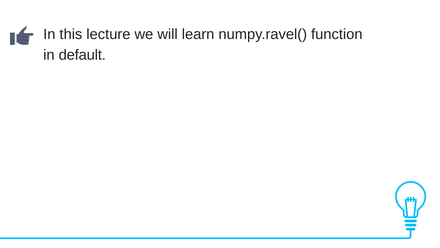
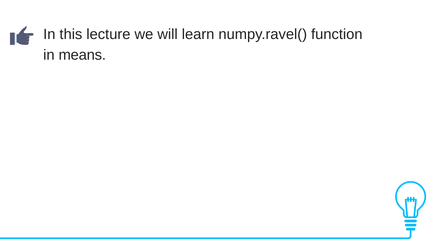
default: default -> means
